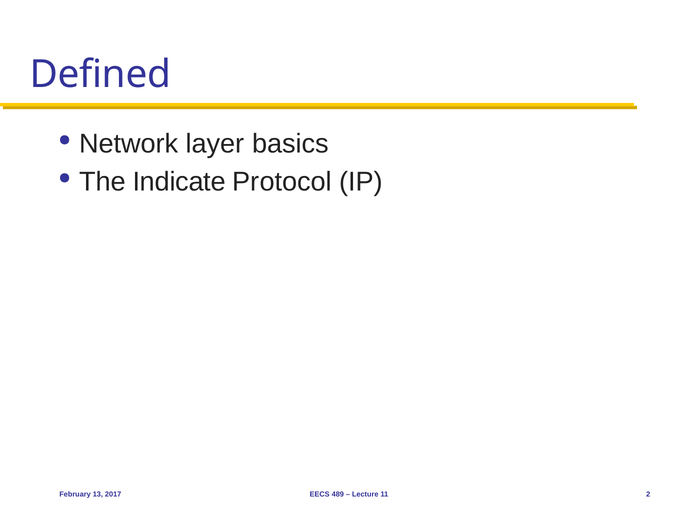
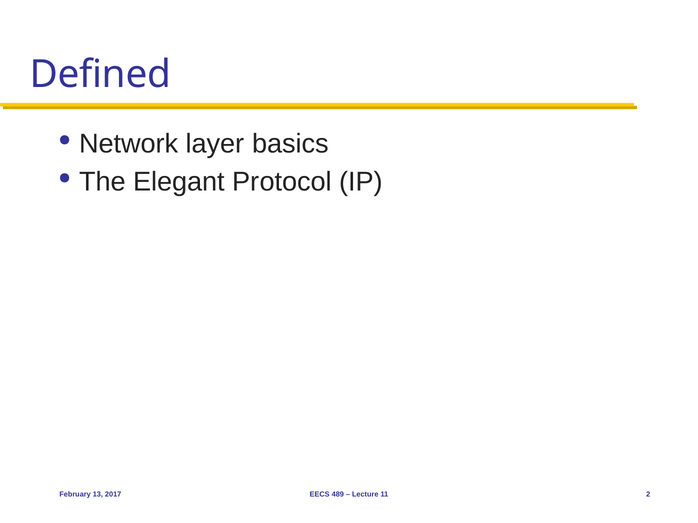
Indicate: Indicate -> Elegant
